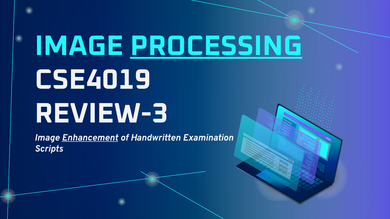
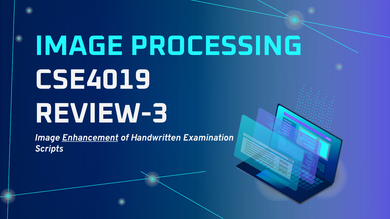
PROCESSING underline: present -> none
